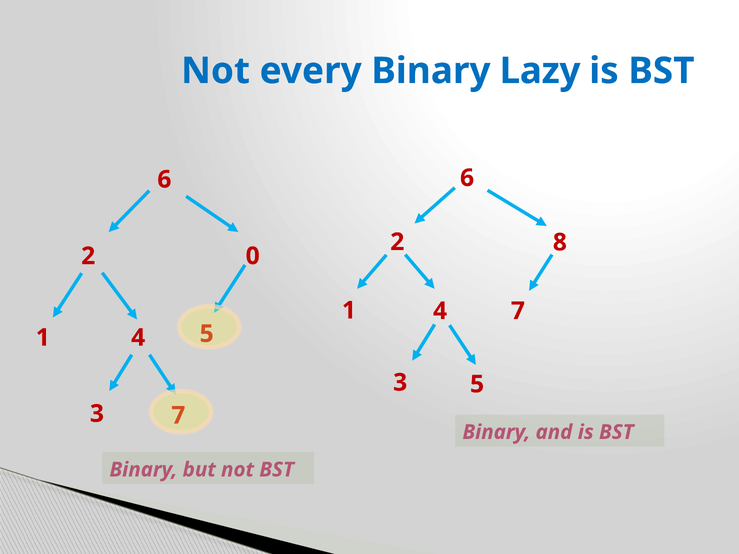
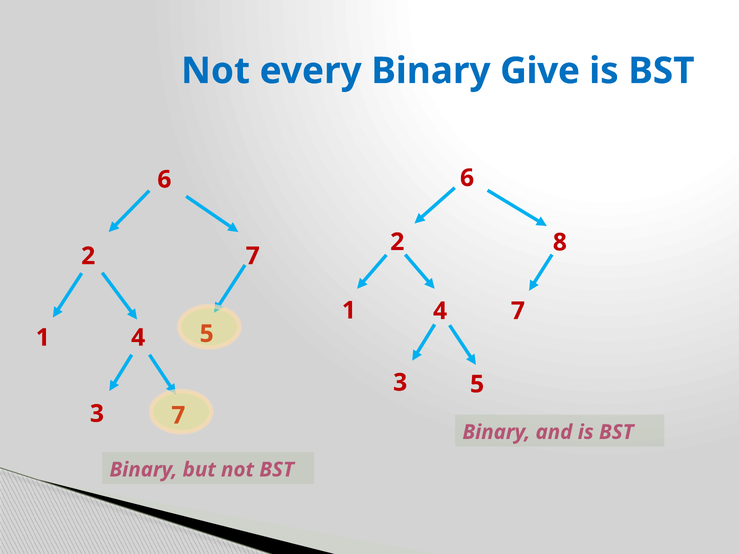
Lazy: Lazy -> Give
2 0: 0 -> 7
